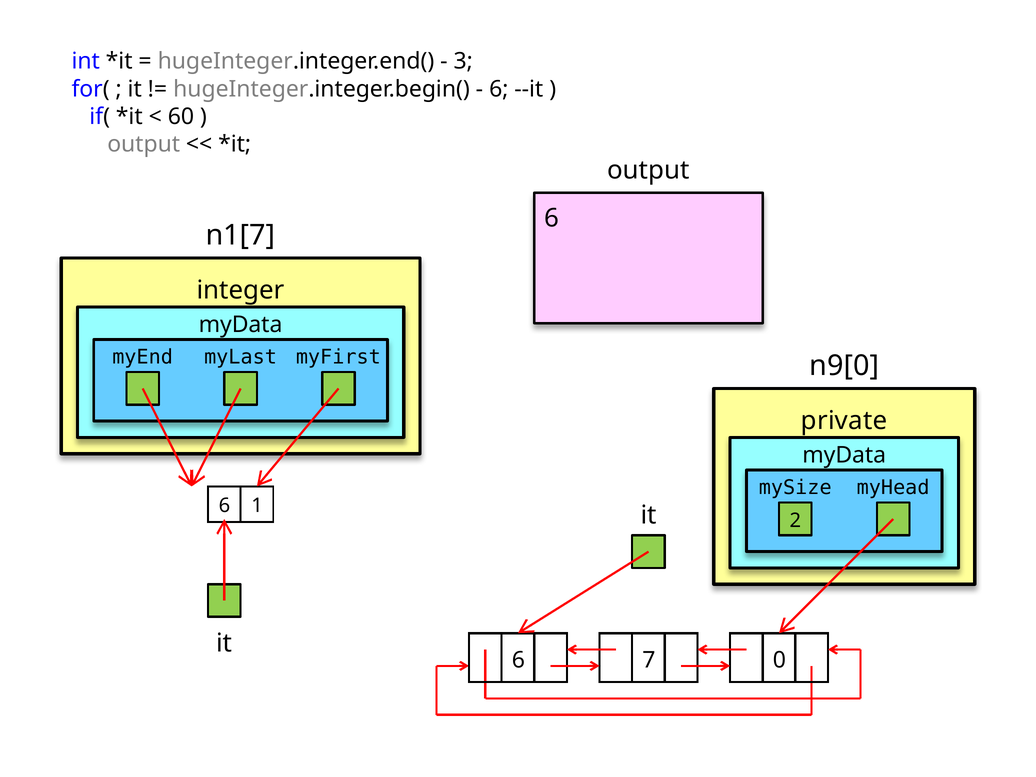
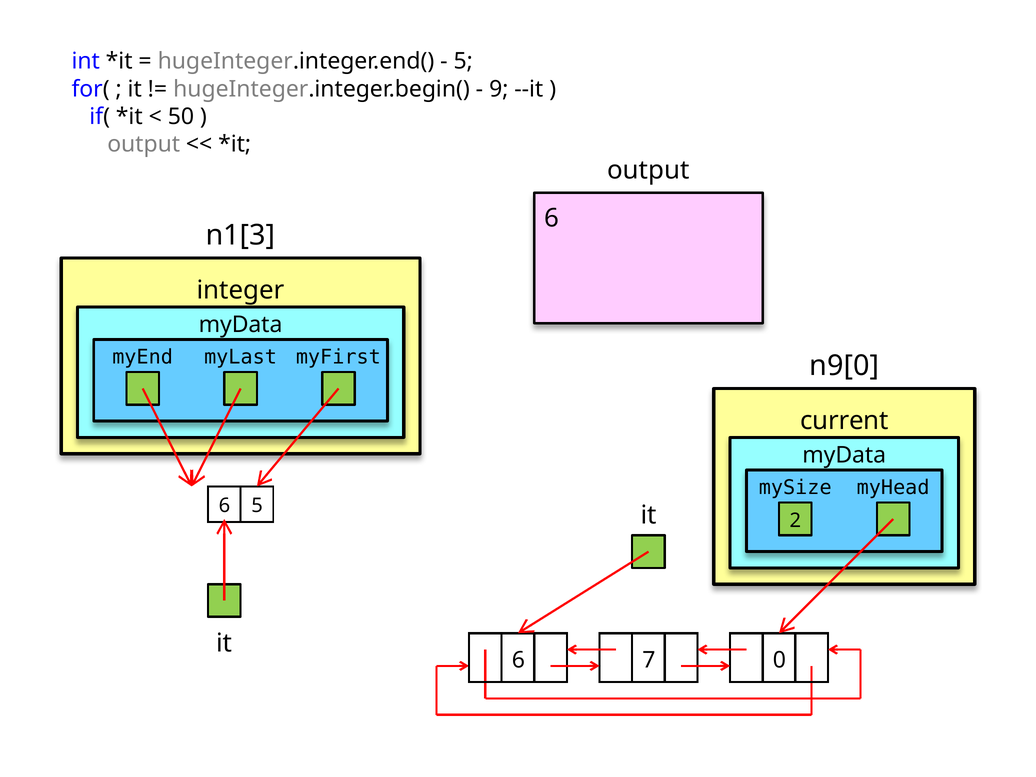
3 at (463, 61): 3 -> 5
6 at (499, 89): 6 -> 9
60: 60 -> 50
n1[7: n1[7 -> n1[3
private: private -> current
6 1: 1 -> 5
